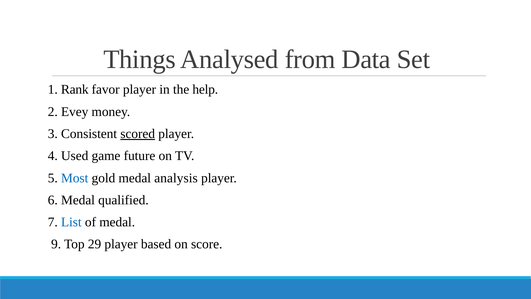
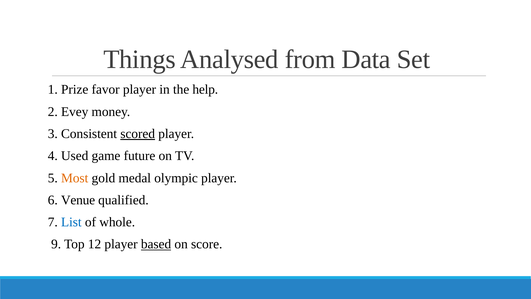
Rank: Rank -> Prize
Most colour: blue -> orange
analysis: analysis -> olympic
6 Medal: Medal -> Venue
of medal: medal -> whole
29: 29 -> 12
based underline: none -> present
